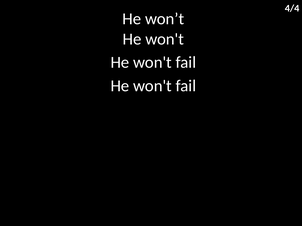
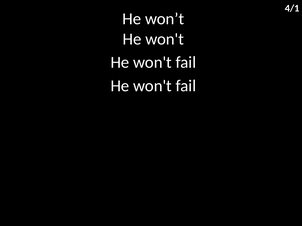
4/4: 4/4 -> 4/1
